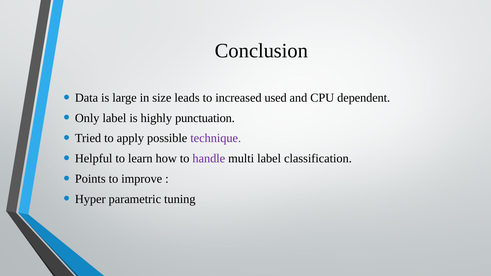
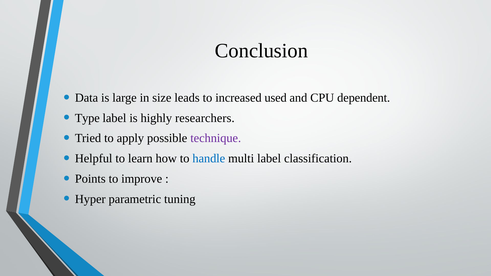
Only: Only -> Type
punctuation: punctuation -> researchers
handle colour: purple -> blue
